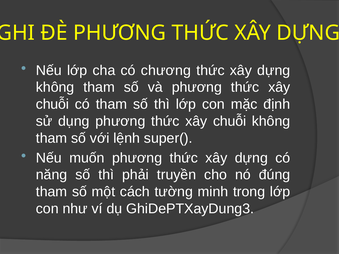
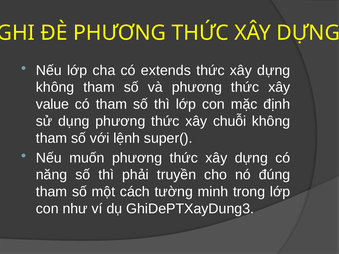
chương: chương -> extends
chuỗi at (52, 104): chuỗi -> value
